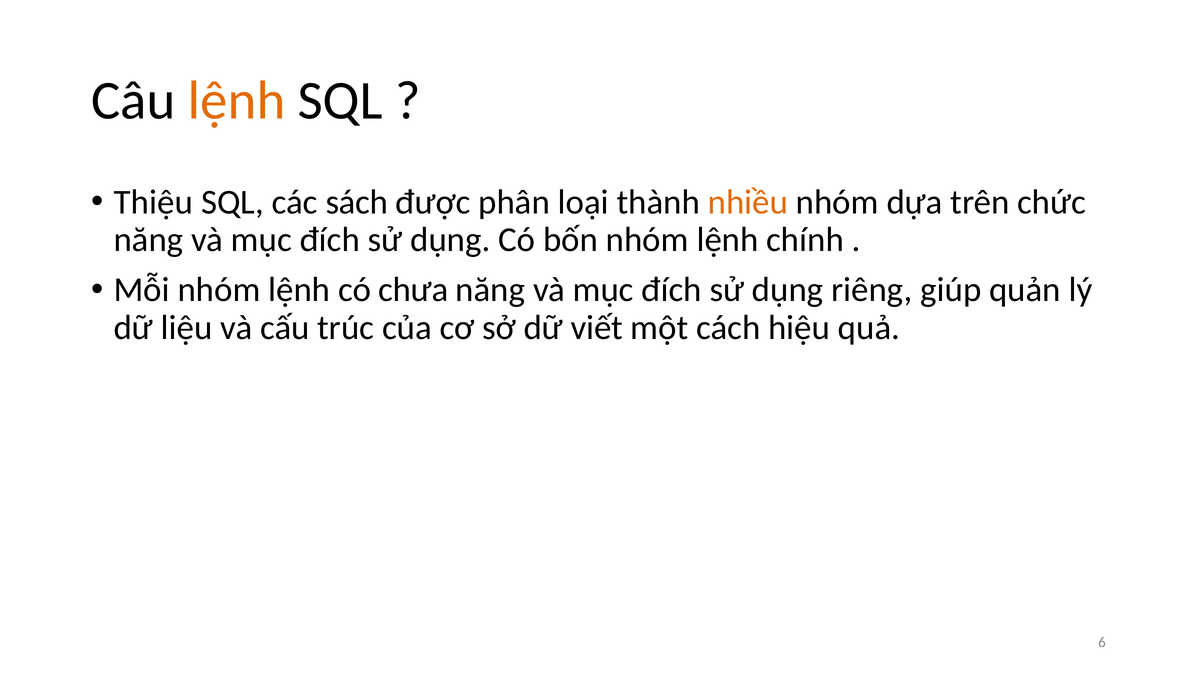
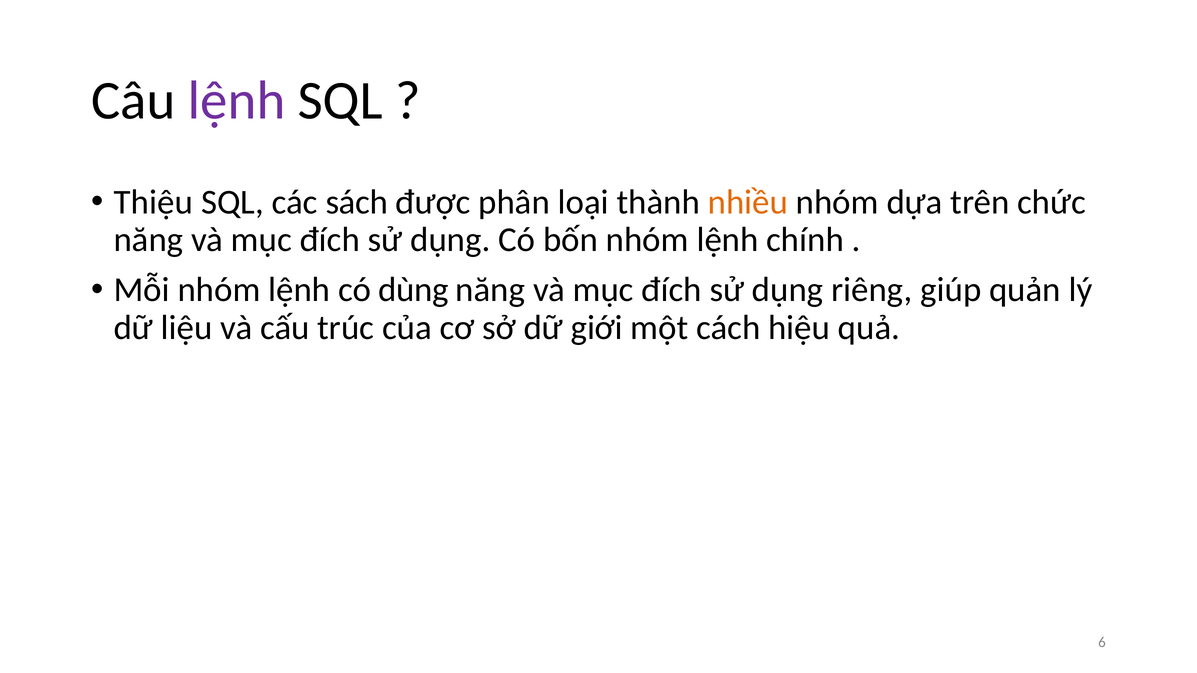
lệnh at (237, 101) colour: orange -> purple
chưa: chưa -> dùng
viết: viết -> giới
